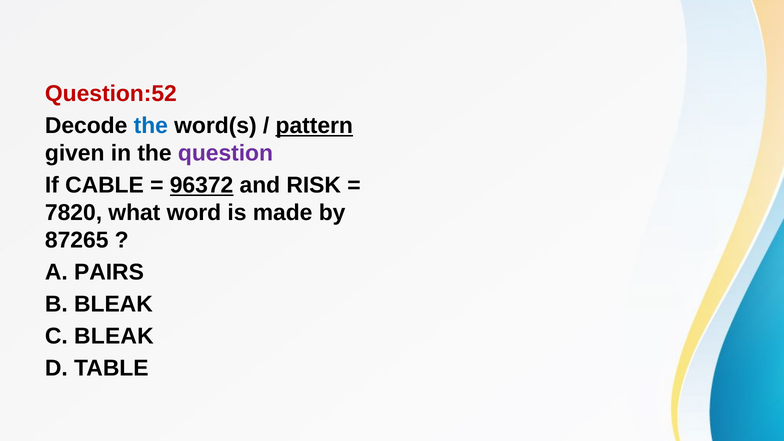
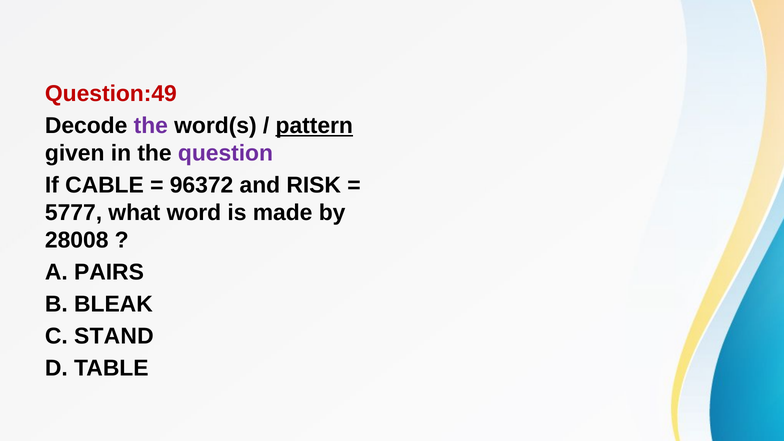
Question:52: Question:52 -> Question:49
the at (151, 126) colour: blue -> purple
96372 underline: present -> none
7820: 7820 -> 5777
87265: 87265 -> 28008
C BLEAK: BLEAK -> STAND
